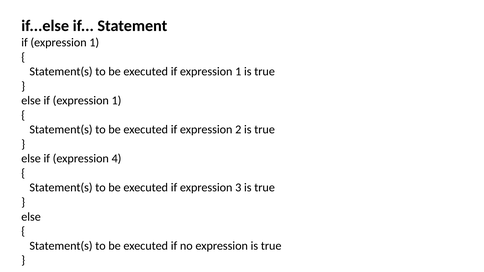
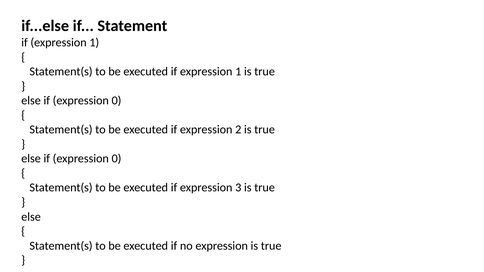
1 at (116, 101): 1 -> 0
4 at (116, 159): 4 -> 0
